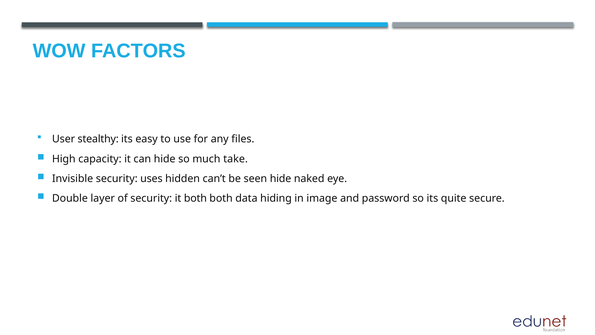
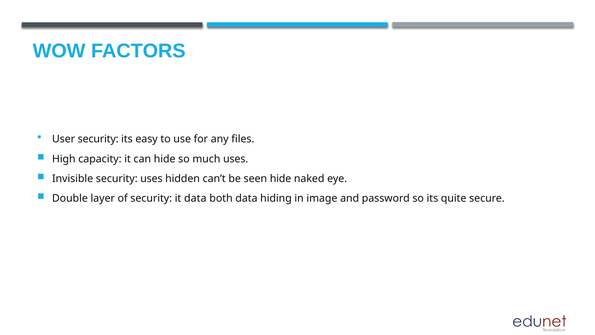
User stealthy: stealthy -> security
much take: take -> uses
it both: both -> data
